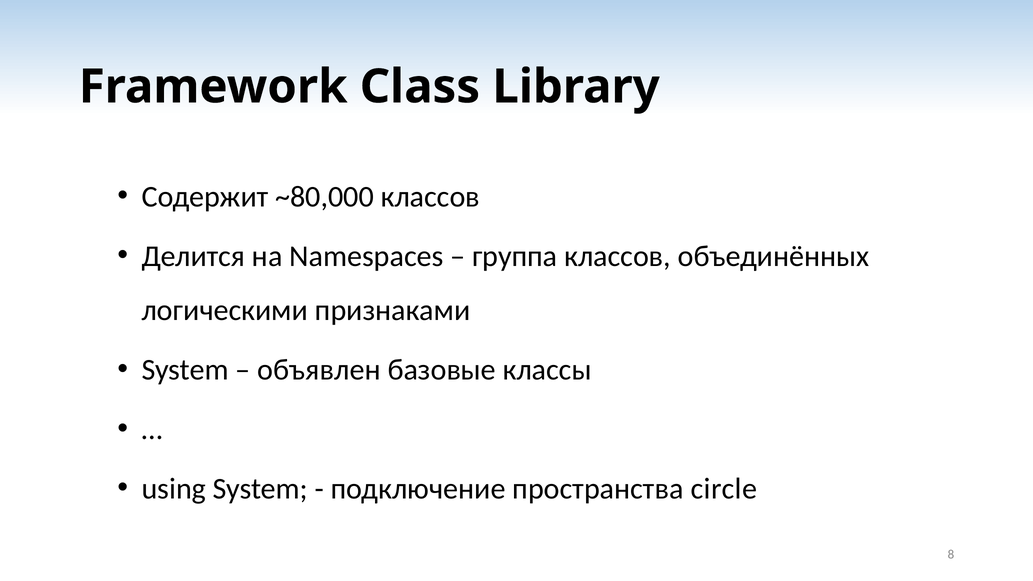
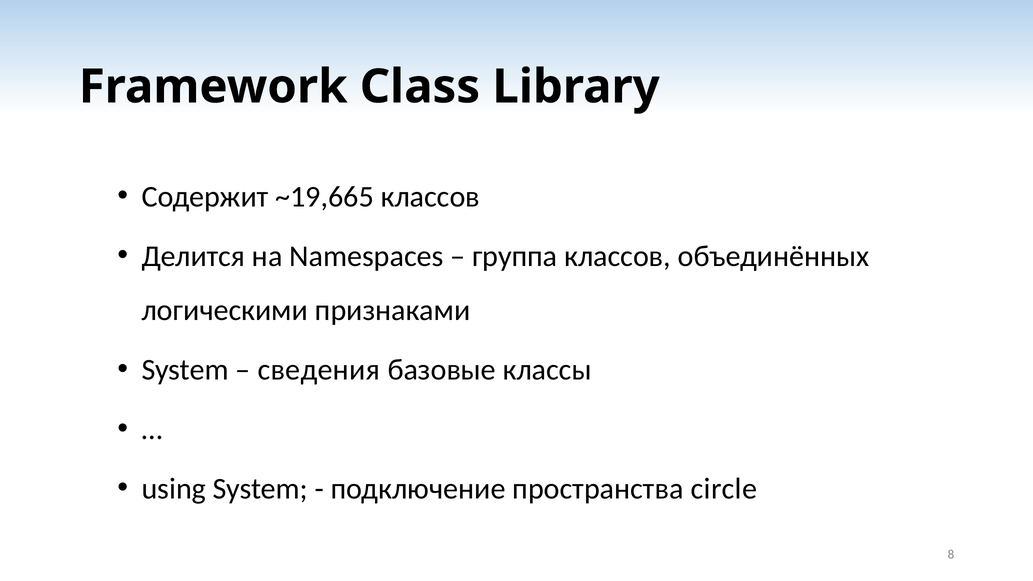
~80,000: ~80,000 -> ~19,665
объявлен: объявлен -> сведения
